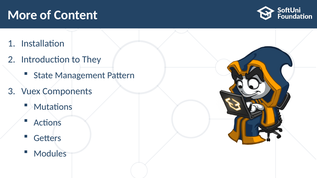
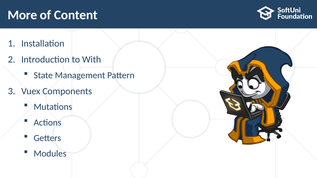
They: They -> With
